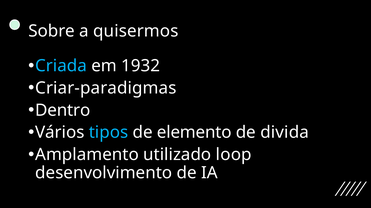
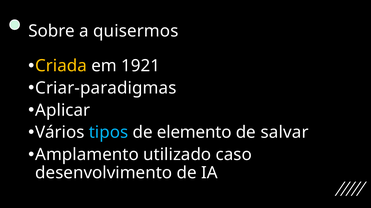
Criada colour: light blue -> yellow
1932: 1932 -> 1921
Dentro: Dentro -> Aplicar
divida: divida -> salvar
loop: loop -> caso
